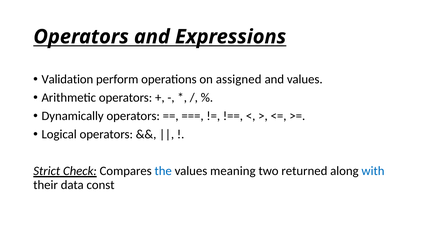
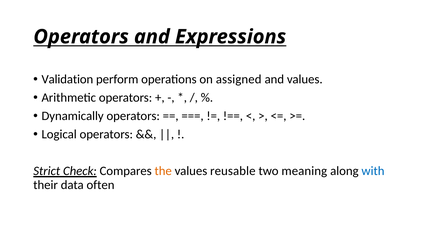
the colour: blue -> orange
meaning: meaning -> reusable
returned: returned -> meaning
const: const -> often
